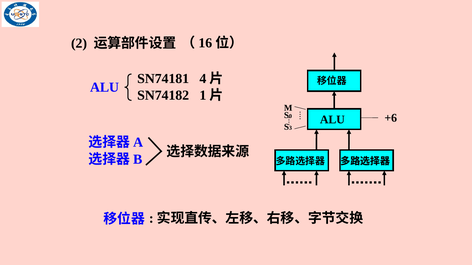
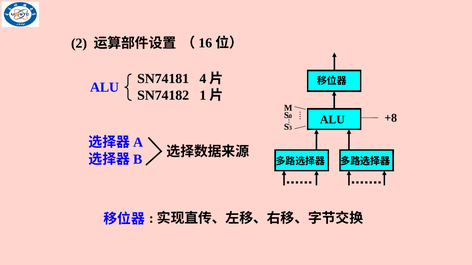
+6: +6 -> +8
